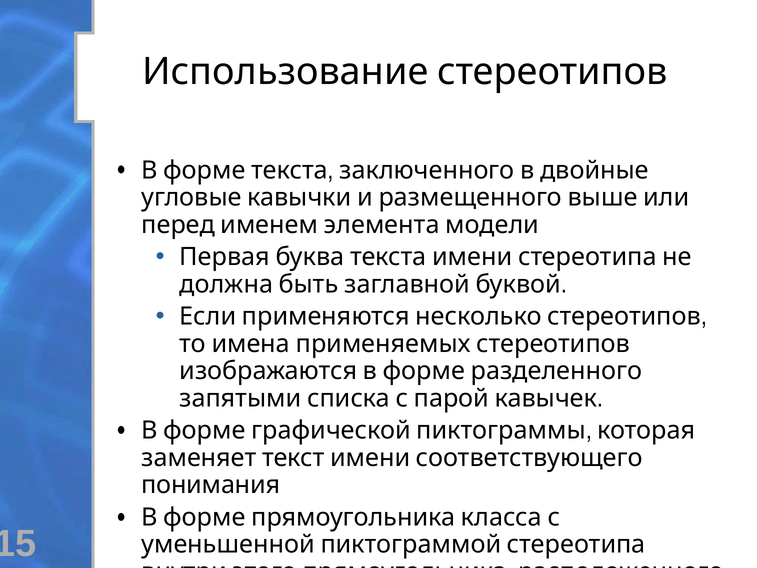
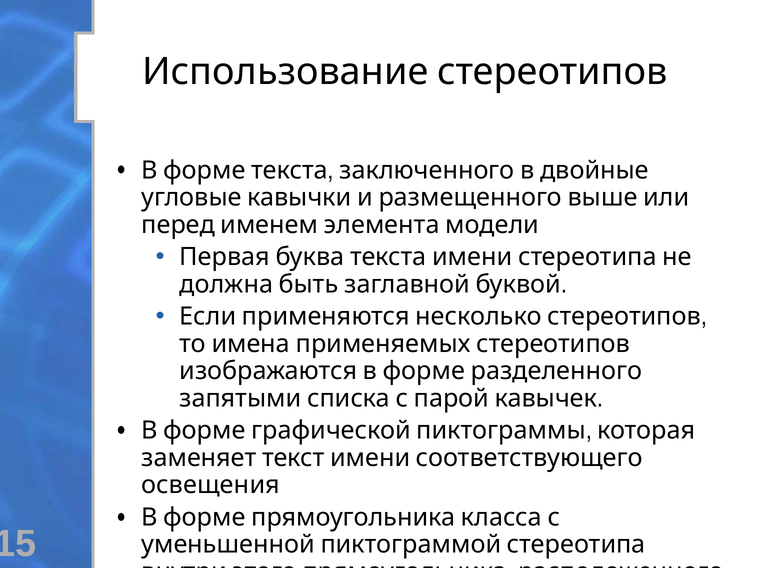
понимания: понимания -> освещения
